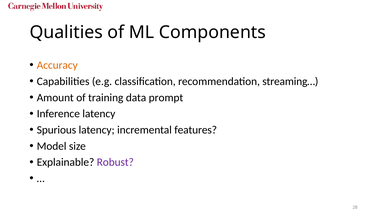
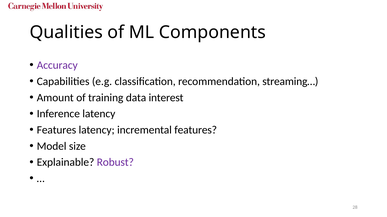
Accuracy colour: orange -> purple
prompt: prompt -> interest
Spurious at (56, 130): Spurious -> Features
